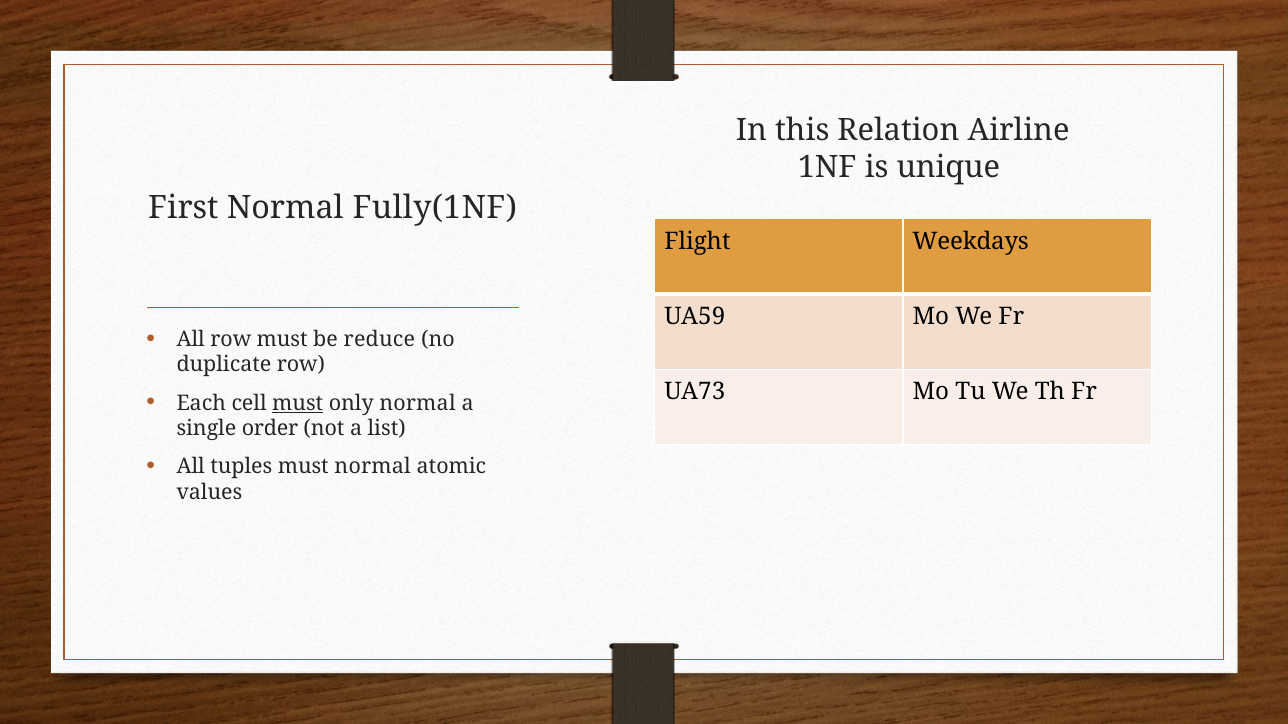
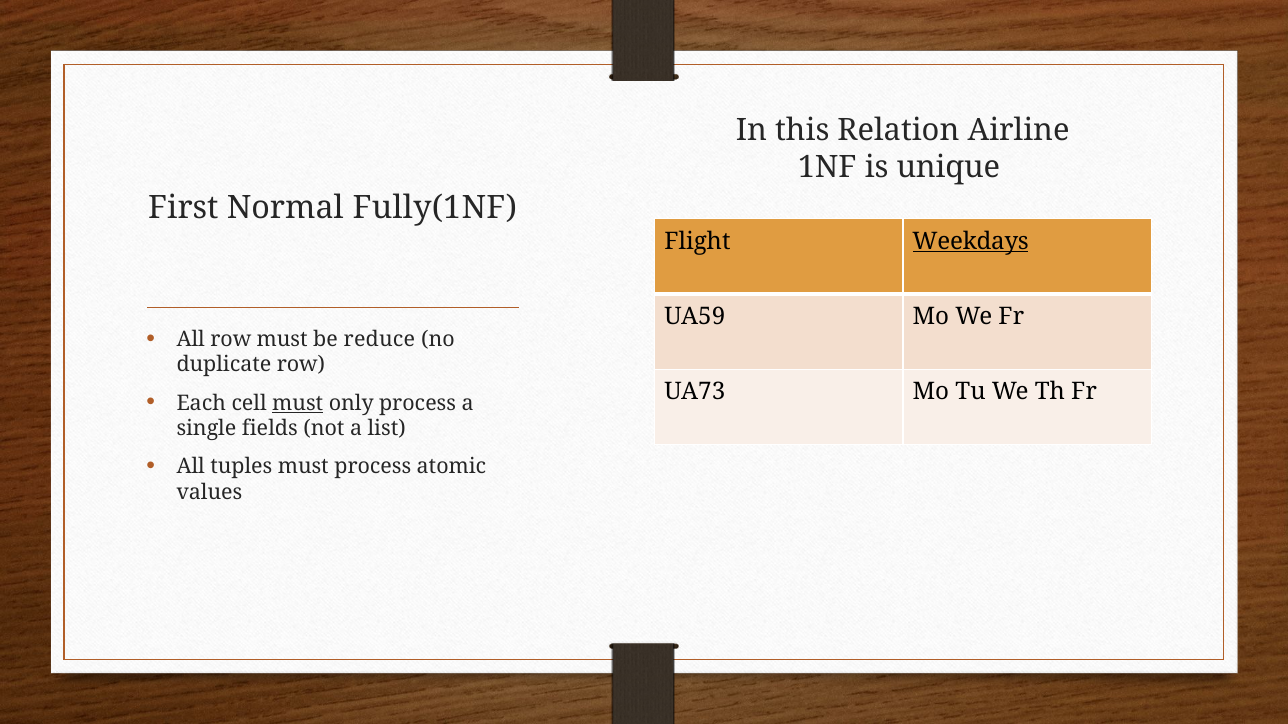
Weekdays underline: none -> present
only normal: normal -> process
order: order -> fields
must normal: normal -> process
